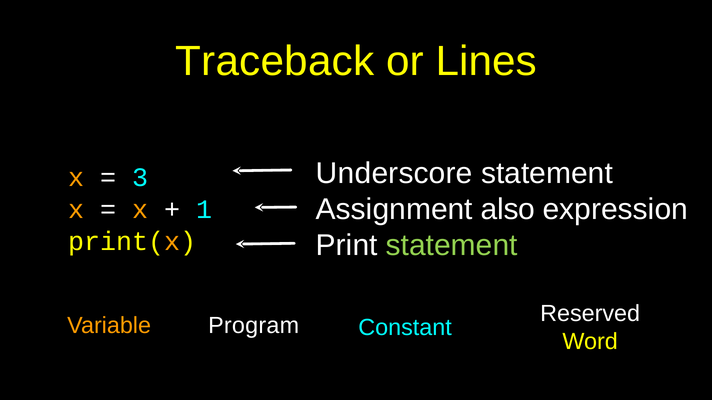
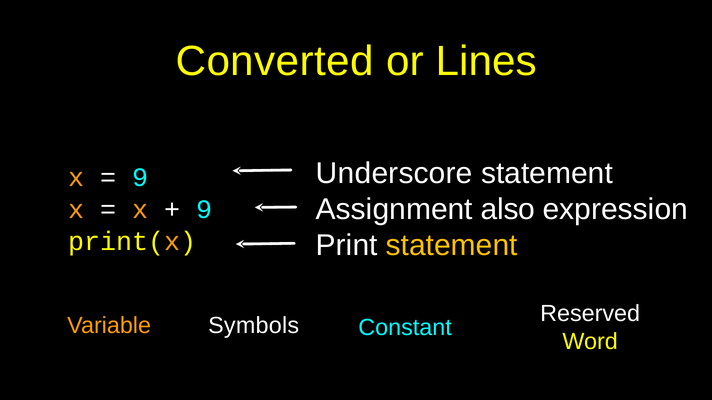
Traceback: Traceback -> Converted
3 at (140, 178): 3 -> 9
1 at (204, 210): 1 -> 9
statement at (452, 246) colour: light green -> yellow
Program: Program -> Symbols
